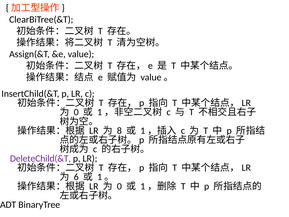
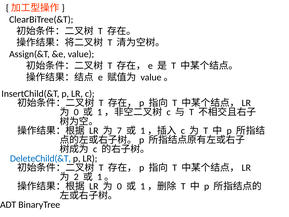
8: 8 -> 7
DeleteChild(&T colour: purple -> blue
6: 6 -> 2
